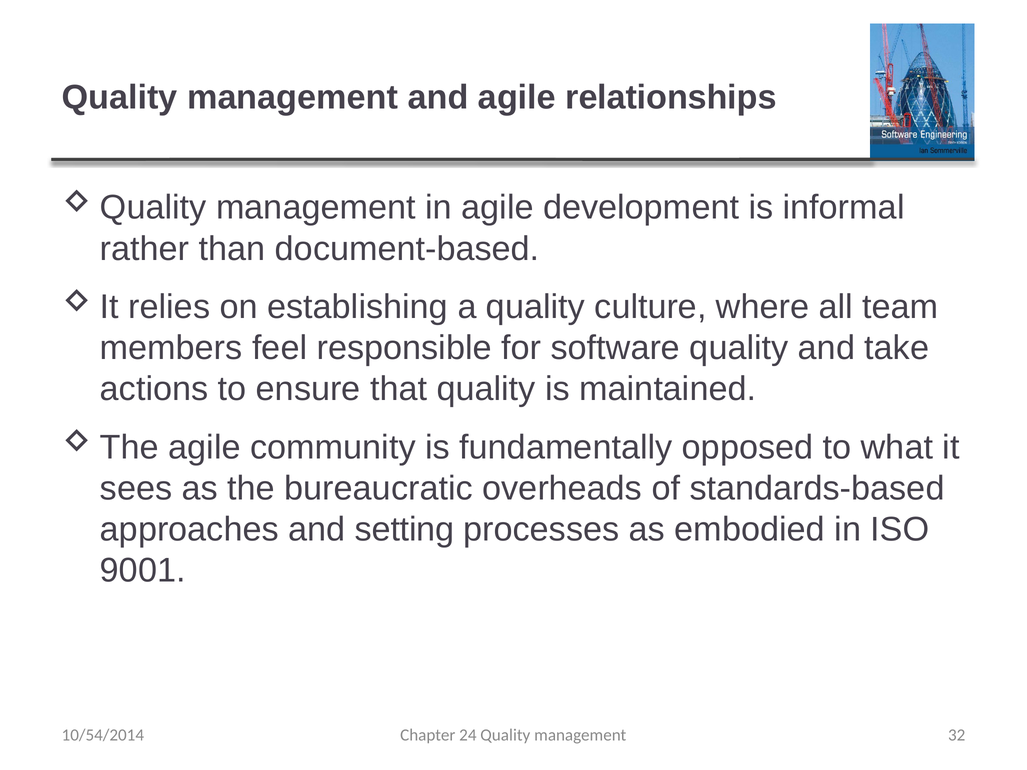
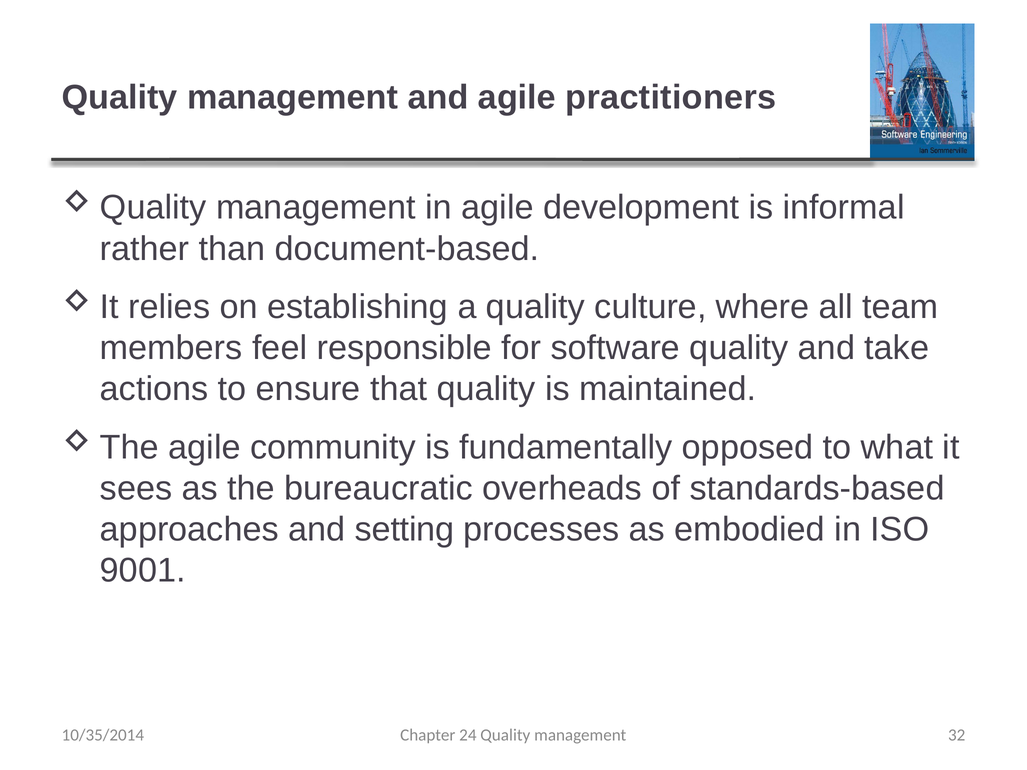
relationships: relationships -> practitioners
10/54/2014: 10/54/2014 -> 10/35/2014
